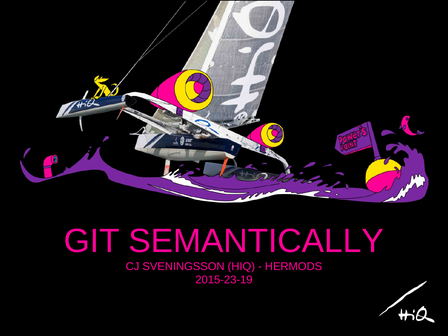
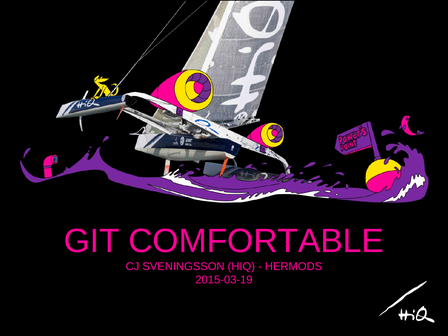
SEMANTICALLY: SEMANTICALLY -> COMFORTABLE
2015-23-19: 2015-23-19 -> 2015-03-19
